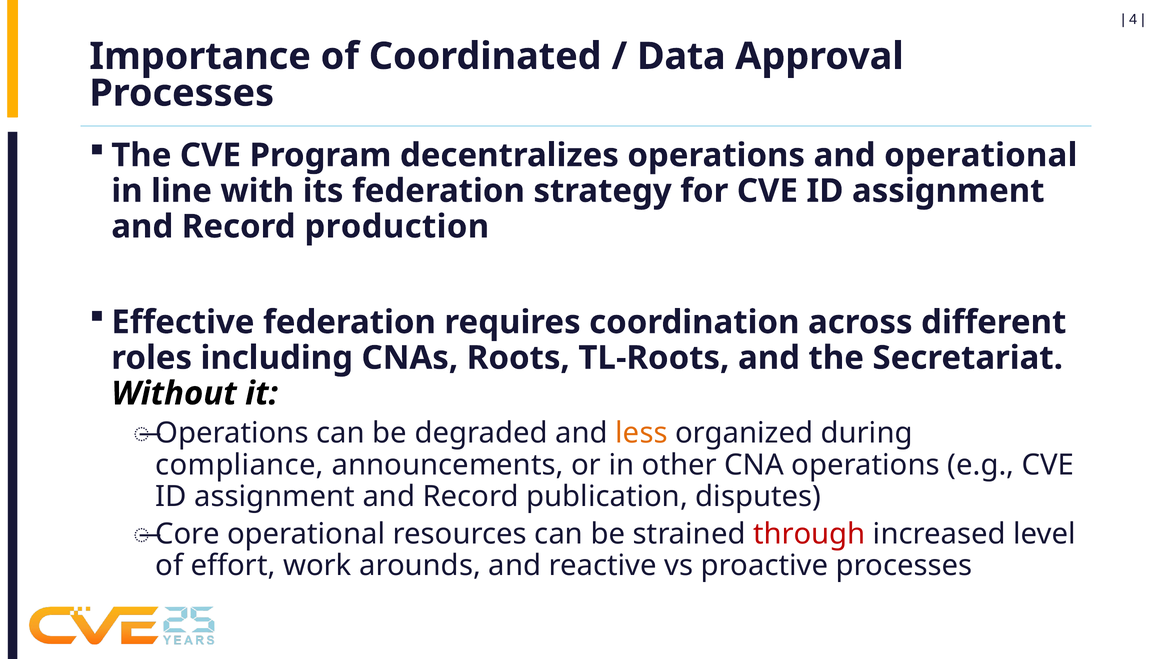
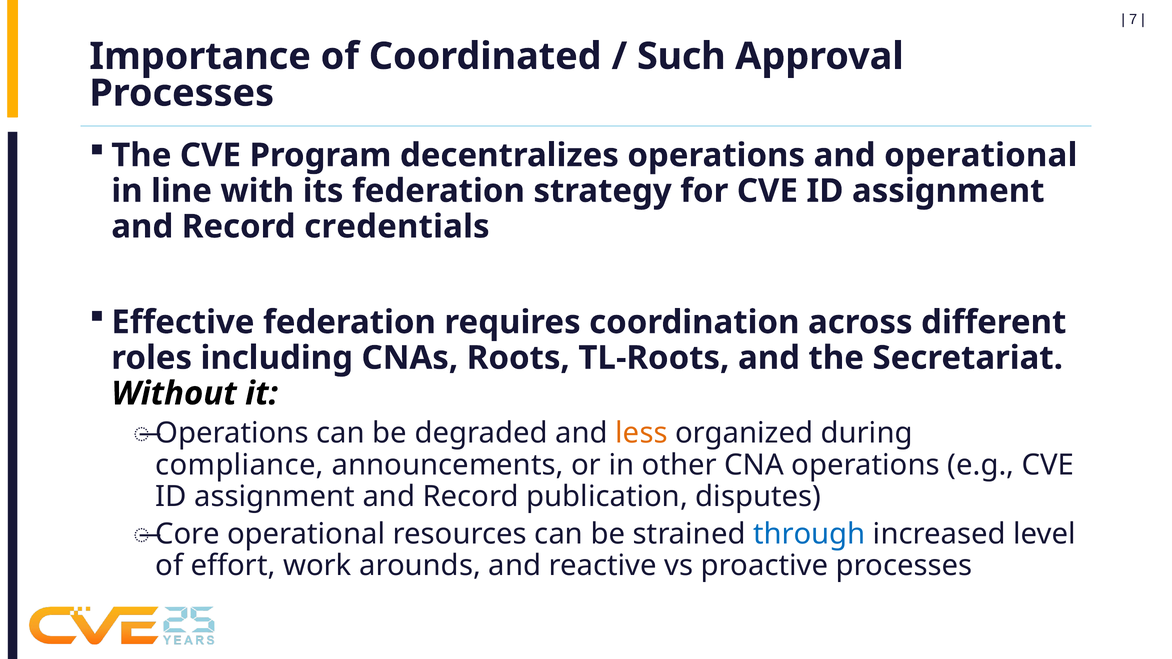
4: 4 -> 7
Data: Data -> Such
production: production -> credentials
through colour: red -> blue
